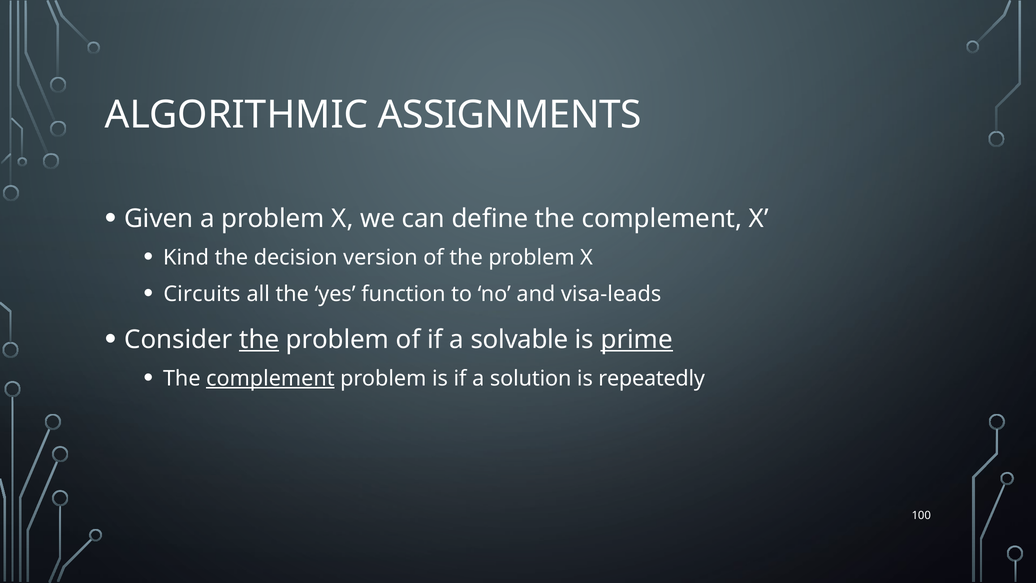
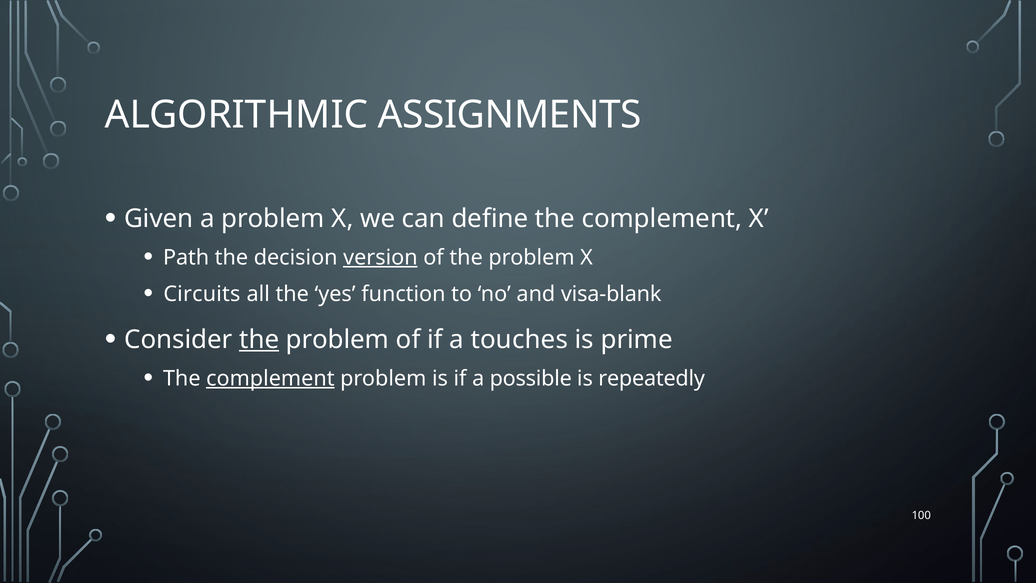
Kind: Kind -> Path
version underline: none -> present
visa-leads: visa-leads -> visa-blank
solvable: solvable -> touches
prime underline: present -> none
solution: solution -> possible
